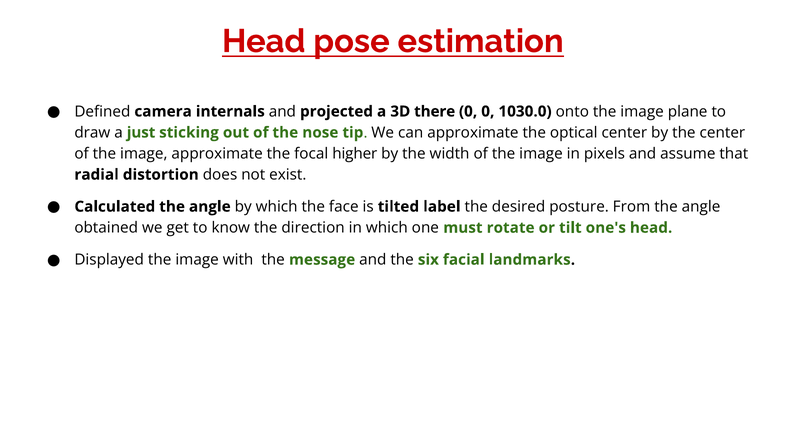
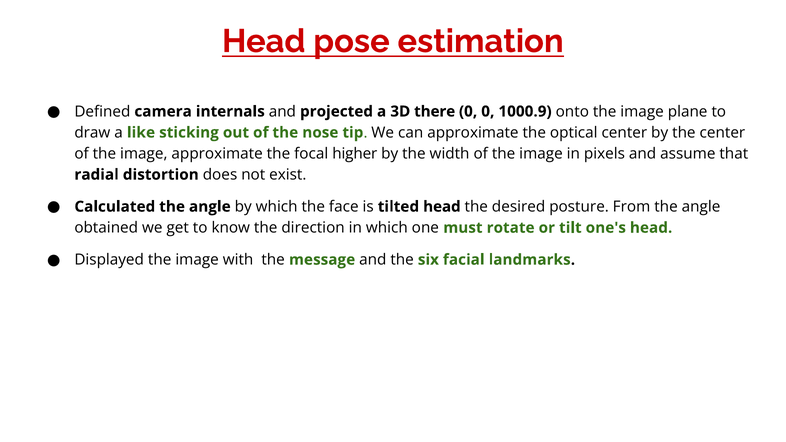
1030.0: 1030.0 -> 1000.9
just: just -> like
tilted label: label -> head
